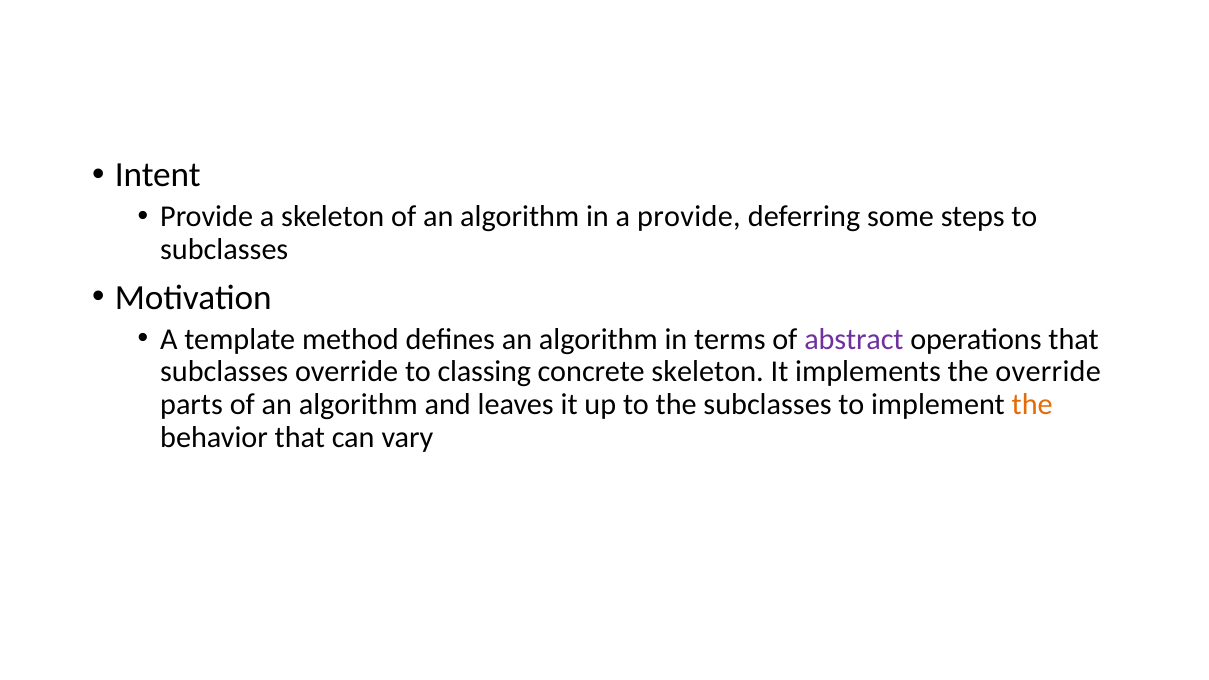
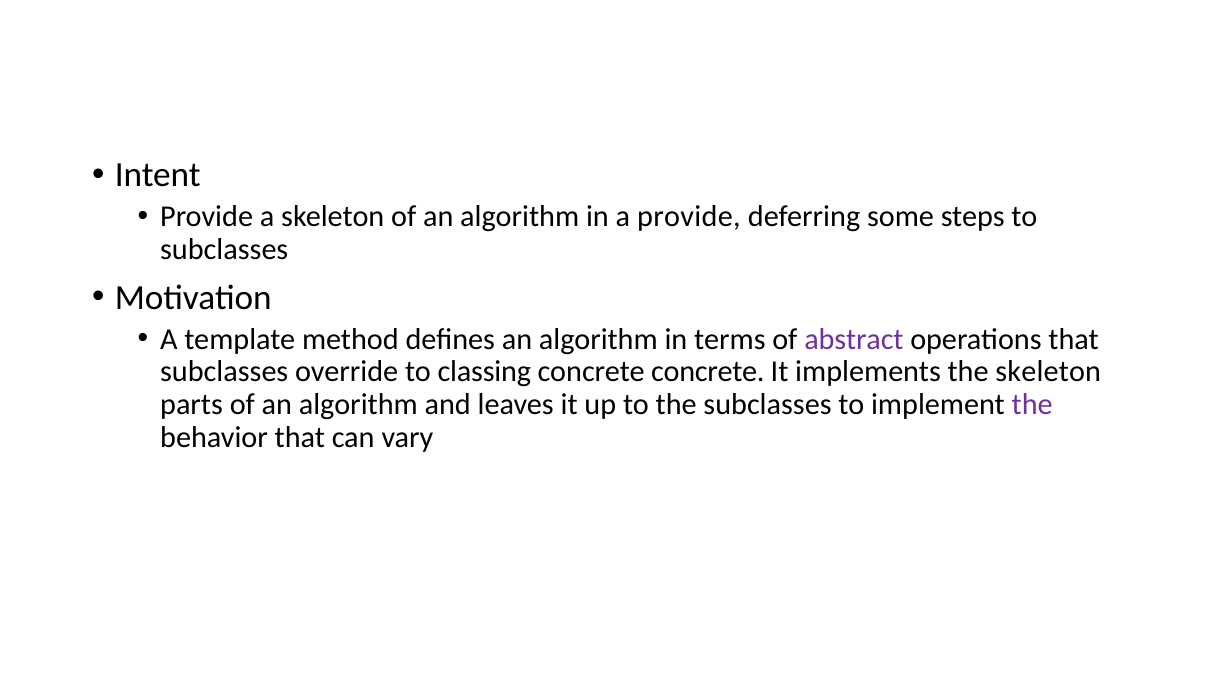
concrete skeleton: skeleton -> concrete
the override: override -> skeleton
the at (1032, 405) colour: orange -> purple
